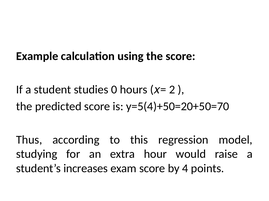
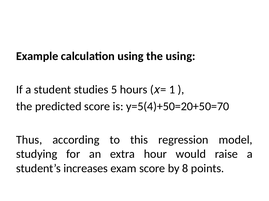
the score: score -> using
0: 0 -> 5
2: 2 -> 1
4: 4 -> 8
